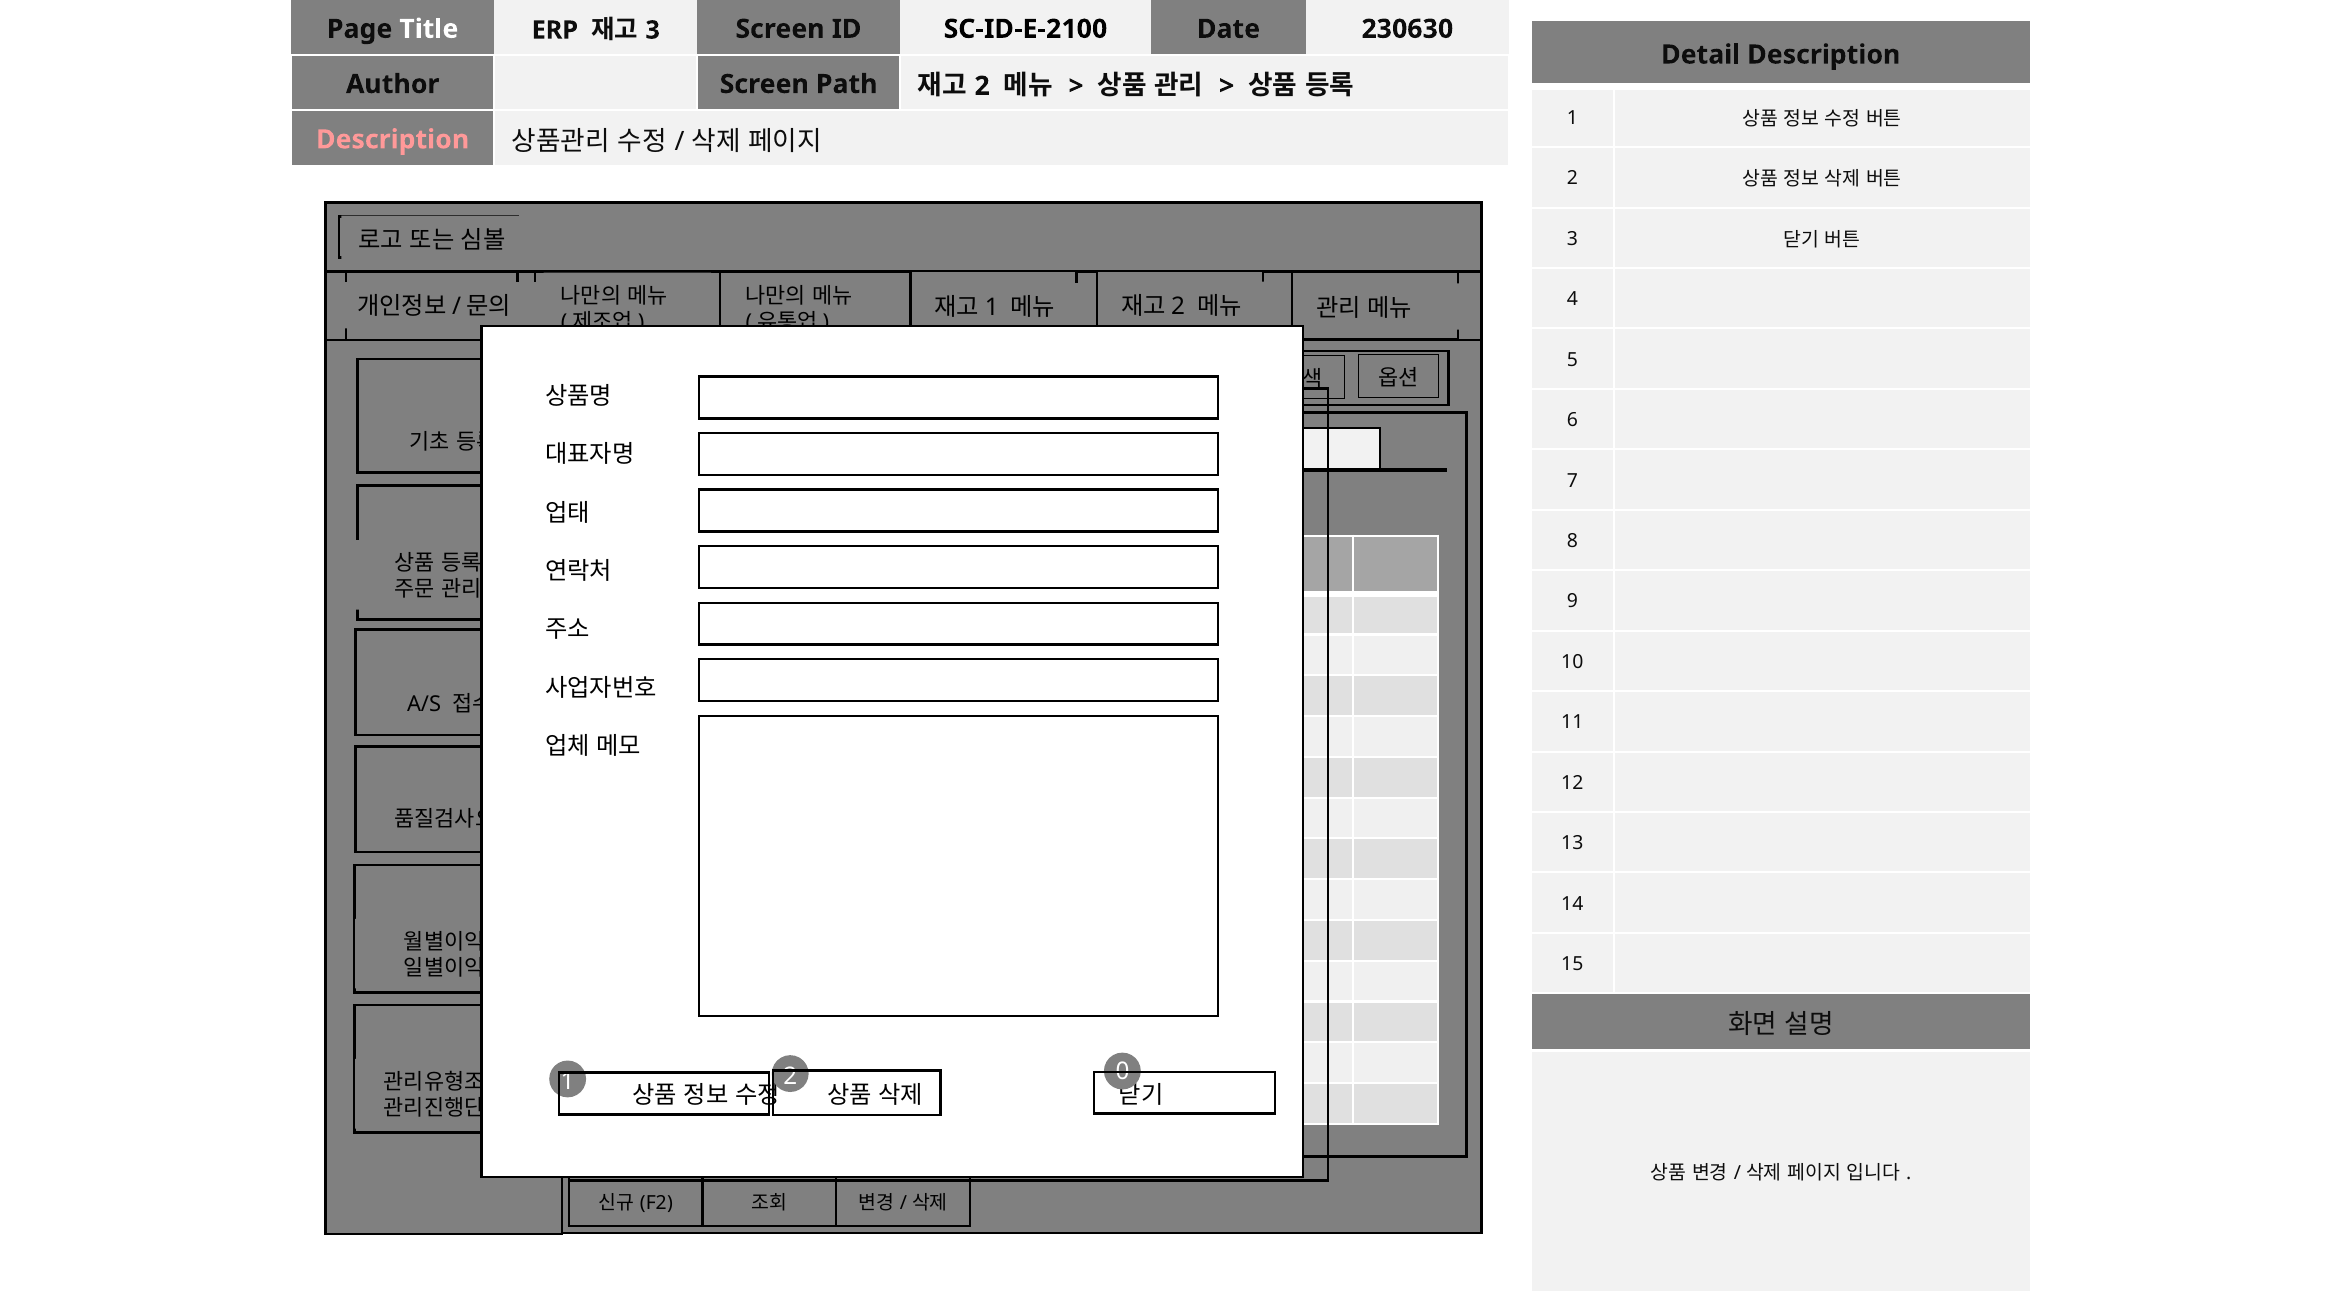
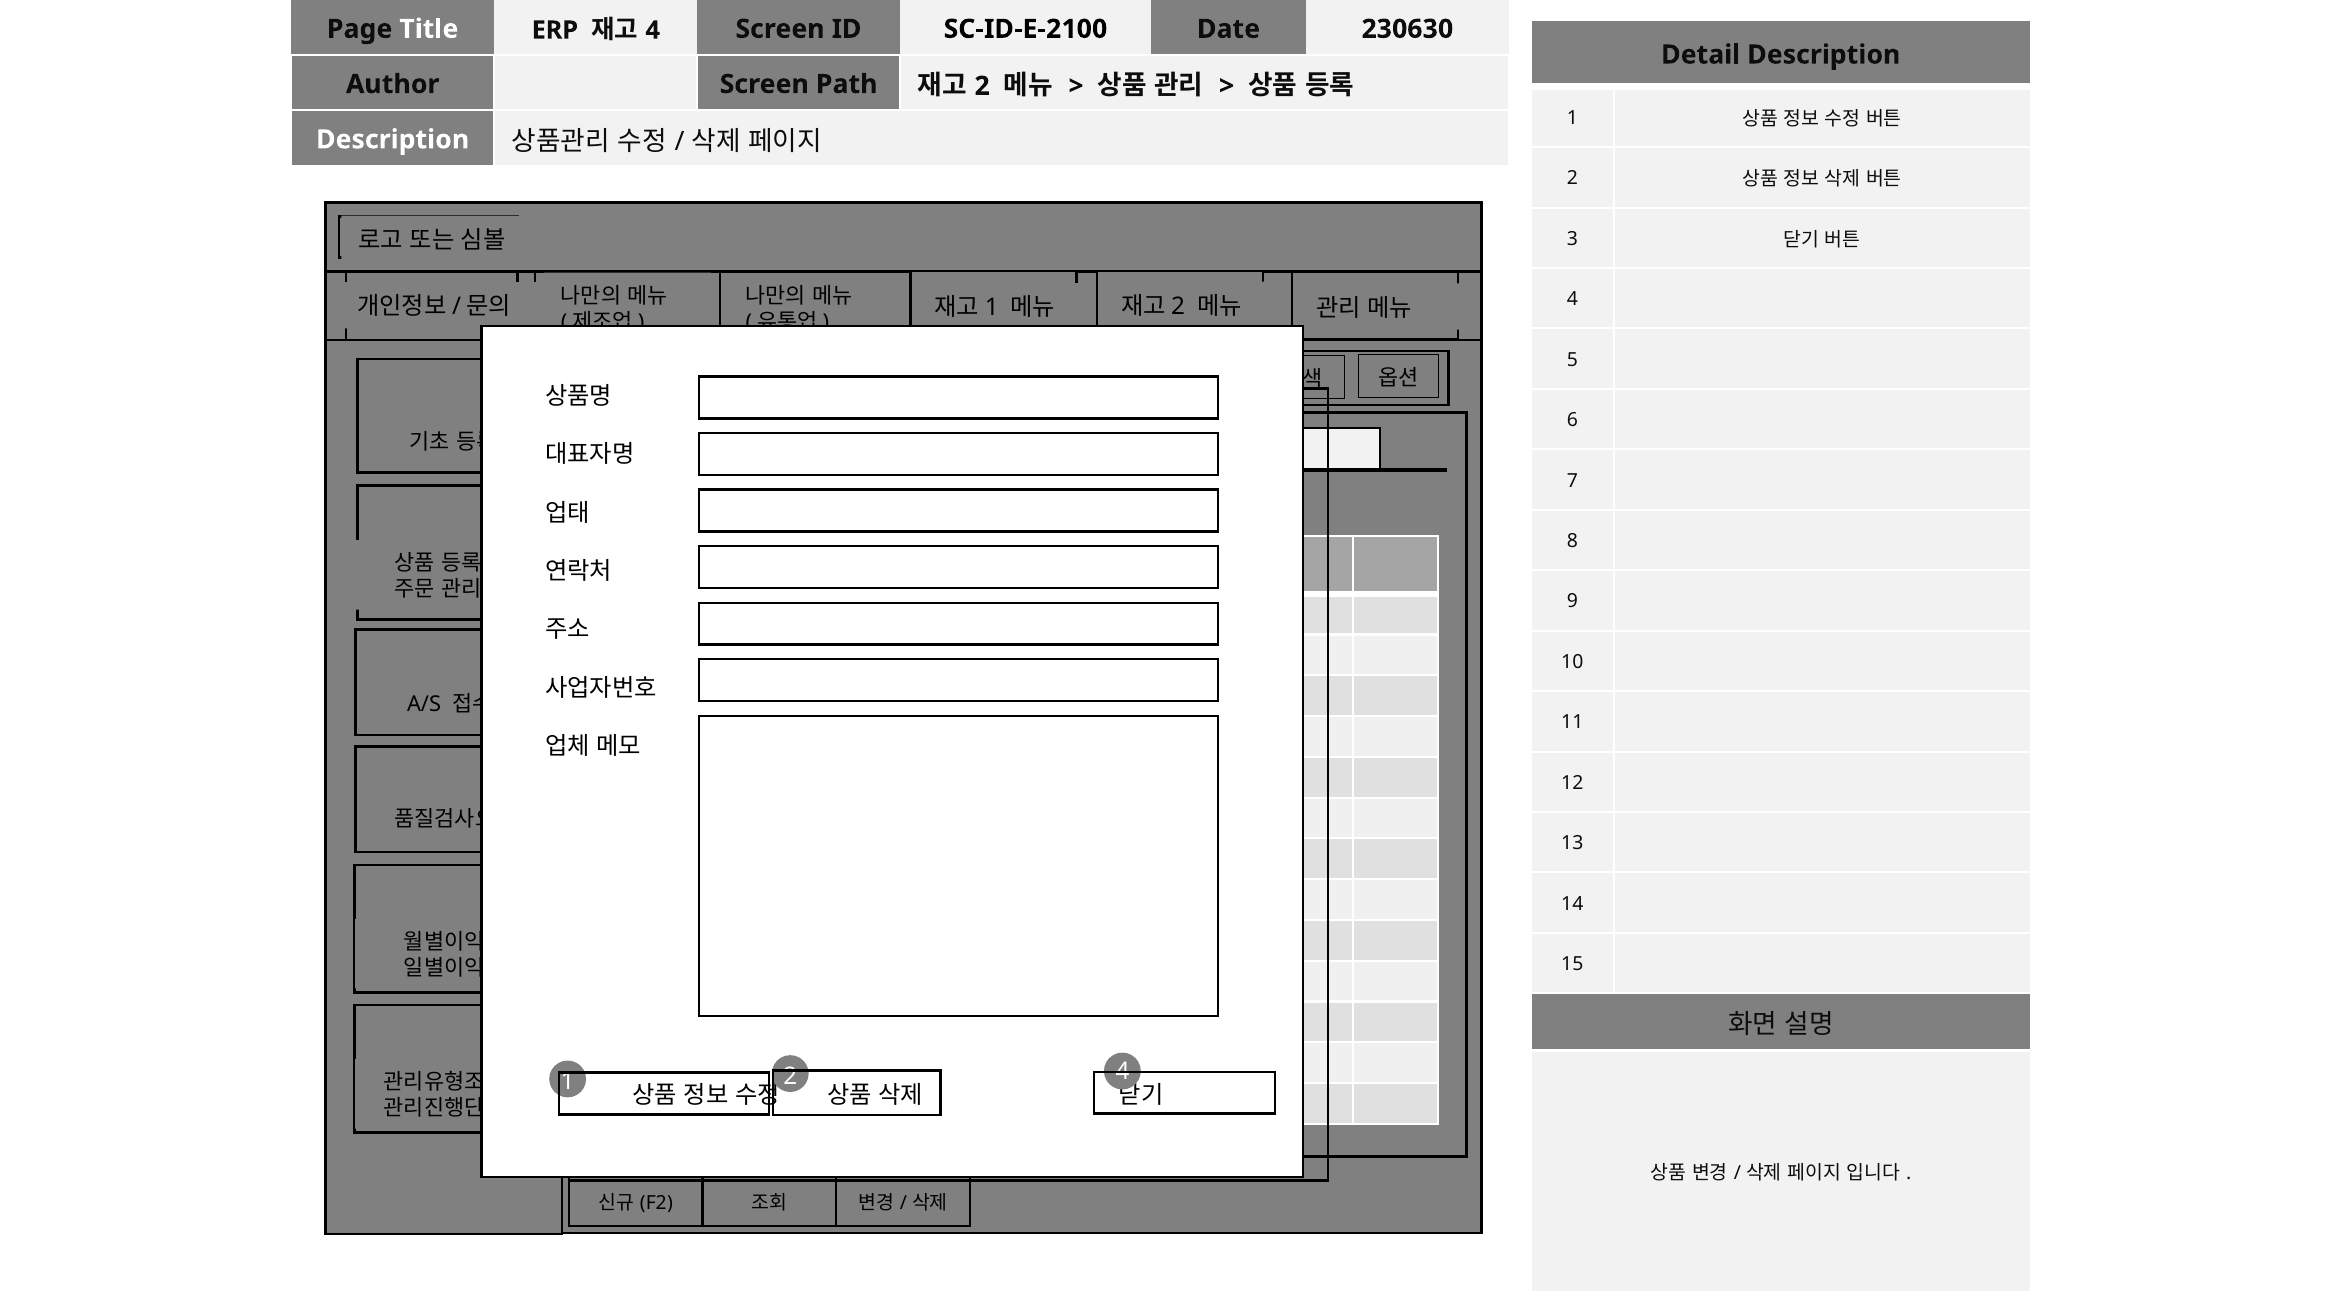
3 at (653, 30): 3 -> 4
Description at (393, 140) colour: pink -> white
2 0: 0 -> 4
